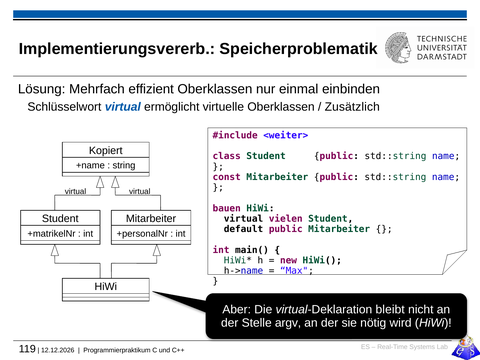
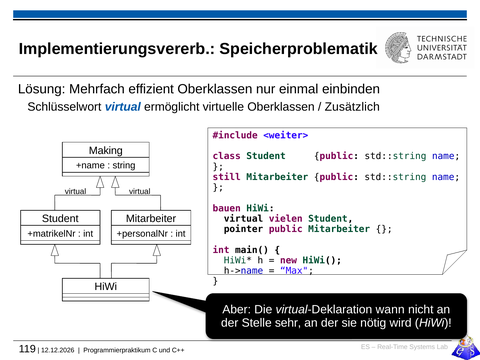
Kopiert: Kopiert -> Making
const: const -> still
default: default -> pointer
bleibt: bleibt -> wann
argv: argv -> sehr
